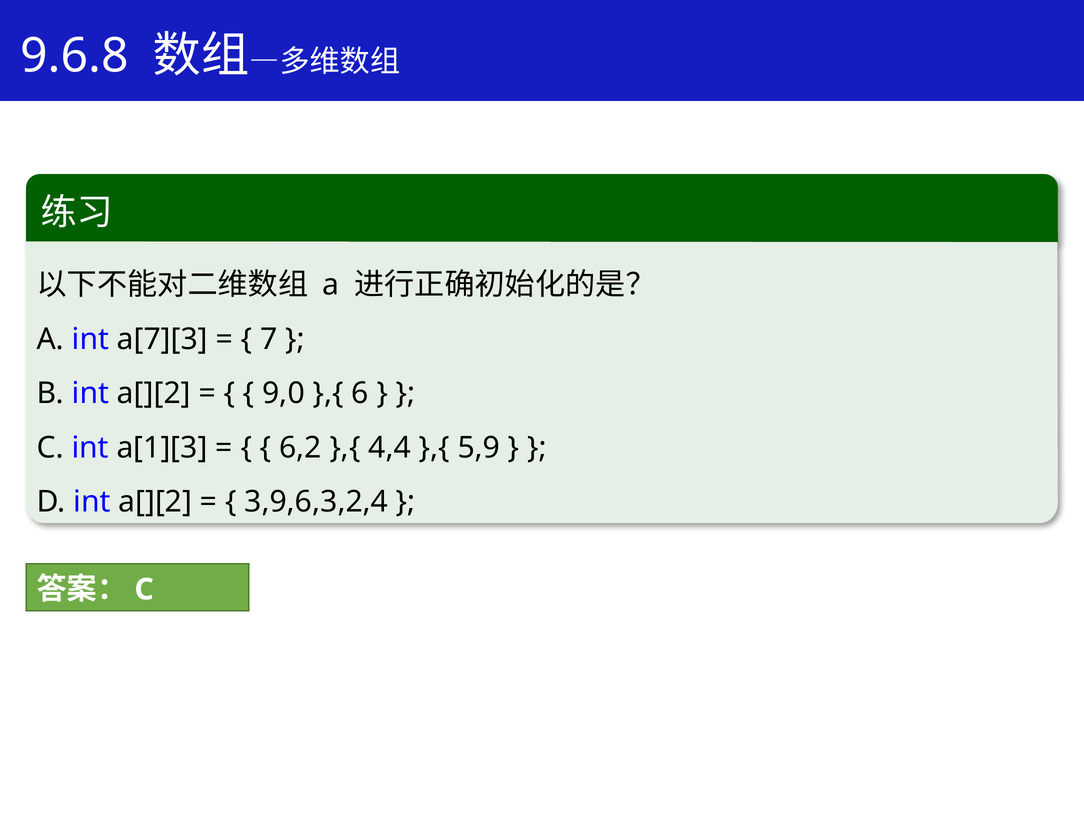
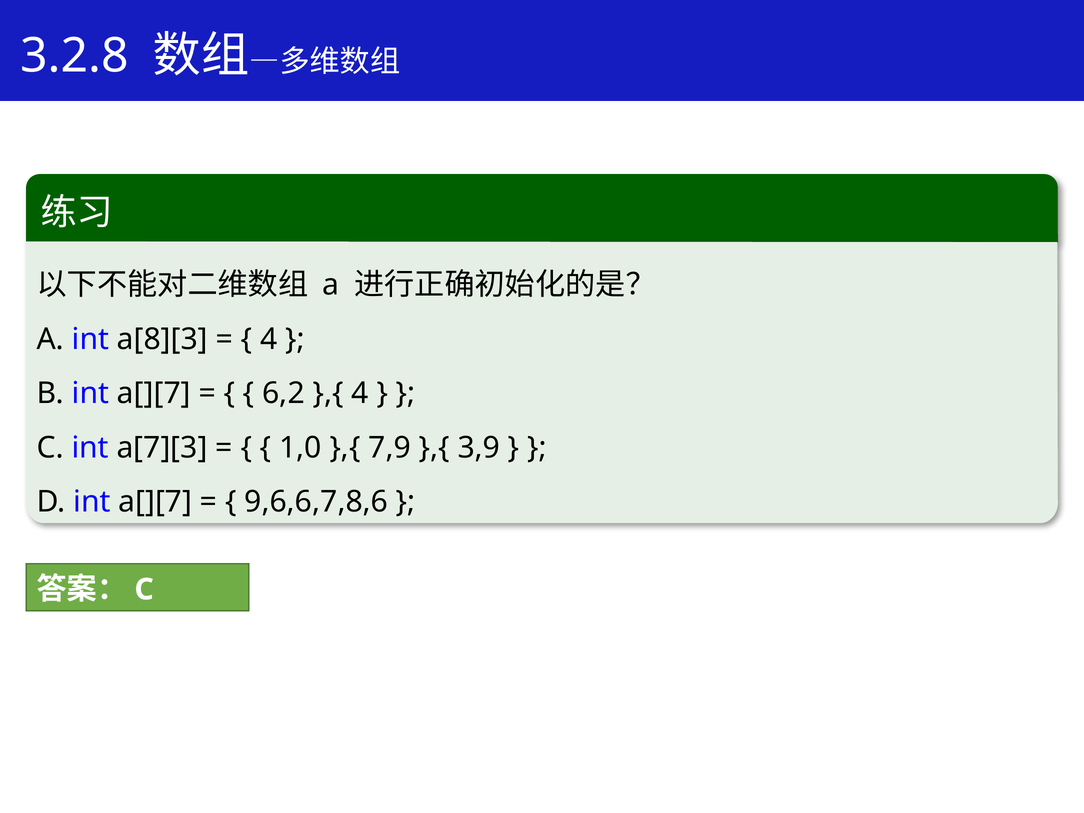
9.6.8: 9.6.8 -> 3.2.8
a[7][3: a[7][3 -> a[8][3
7 at (269, 339): 7 -> 4
B int a[][2: a[][2 -> a[][7
9,0: 9,0 -> 6,2
6 at (360, 393): 6 -> 4
a[1][3: a[1][3 -> a[7][3
6,2: 6,2 -> 1,0
4,4: 4,4 -> 7,9
5,9: 5,9 -> 3,9
D int a[][2: a[][2 -> a[][7
3,9,6,3,2,4: 3,9,6,3,2,4 -> 9,6,6,7,8,6
